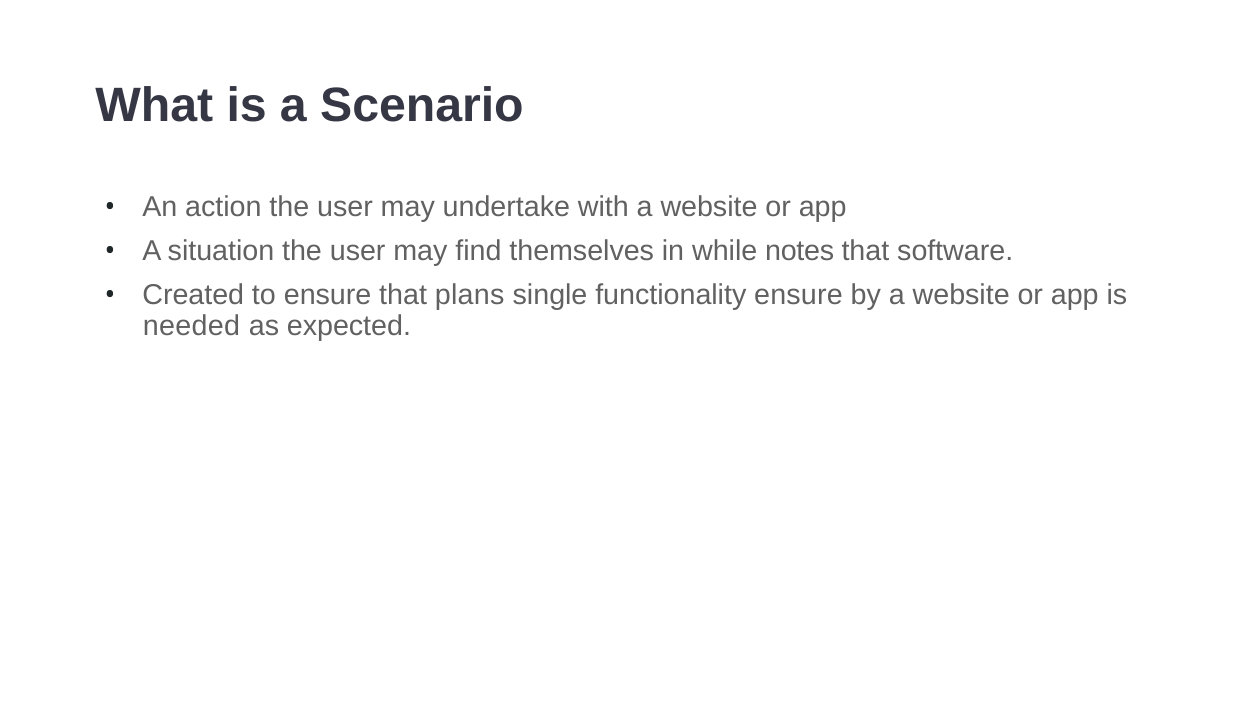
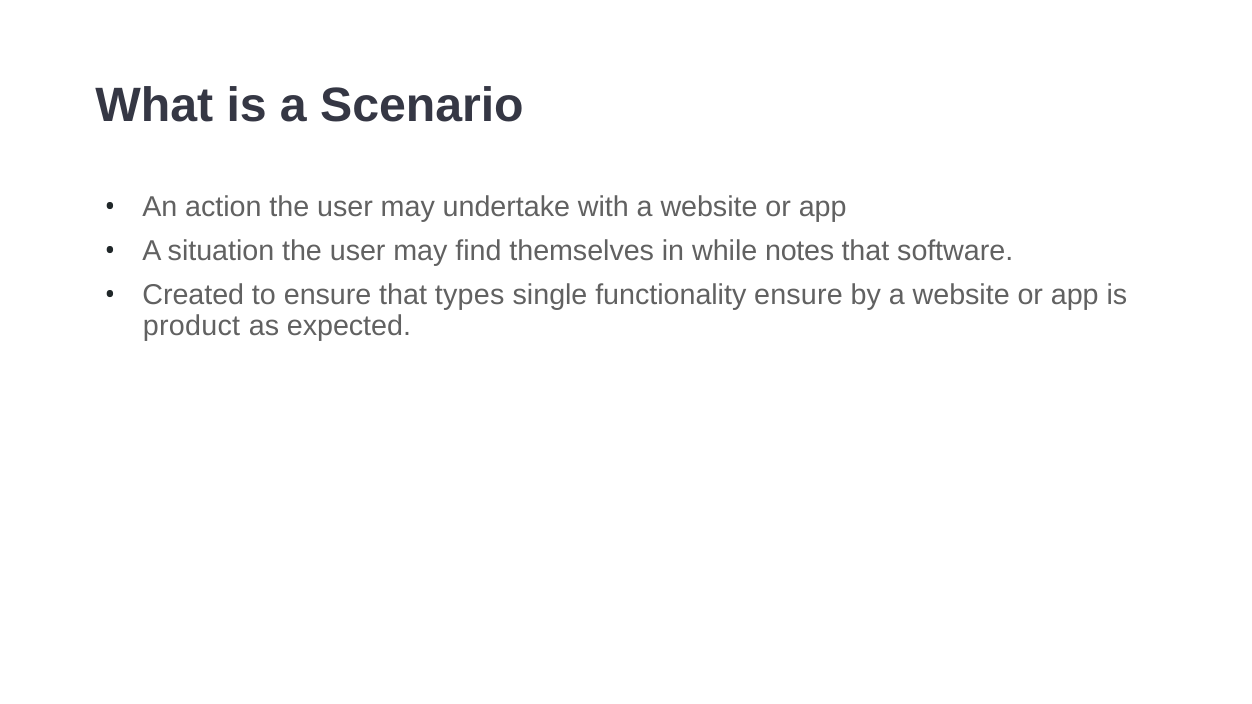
plans: plans -> types
needed: needed -> product
